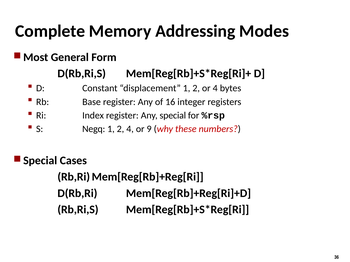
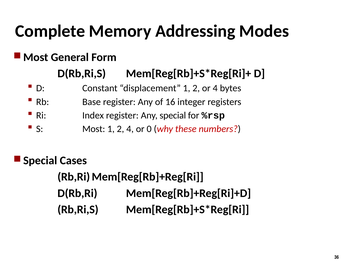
Negq: Negq -> Most
9: 9 -> 0
